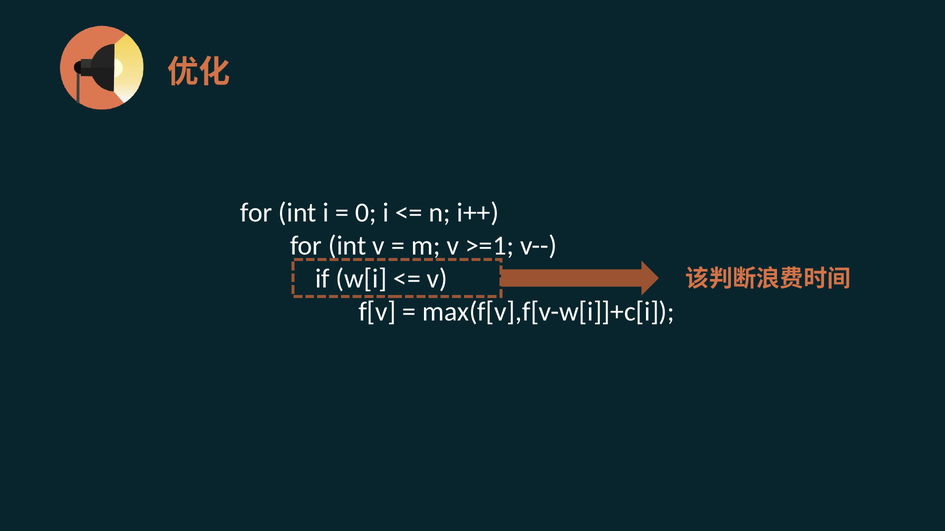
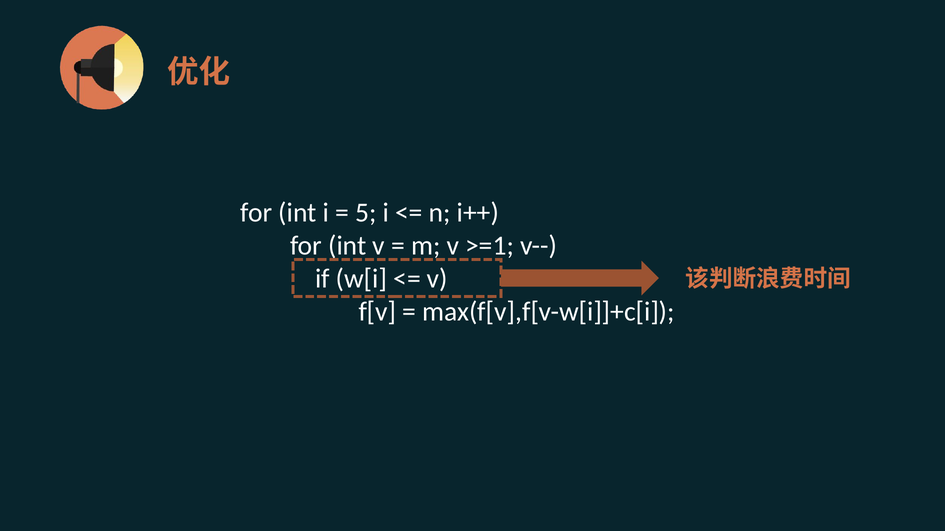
0: 0 -> 5
